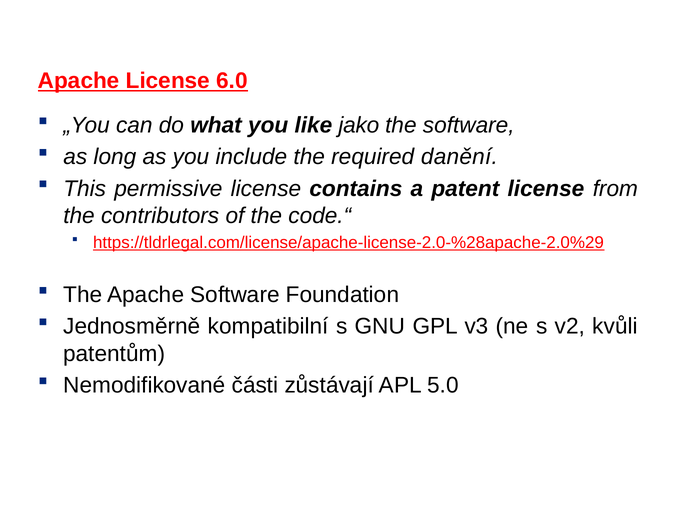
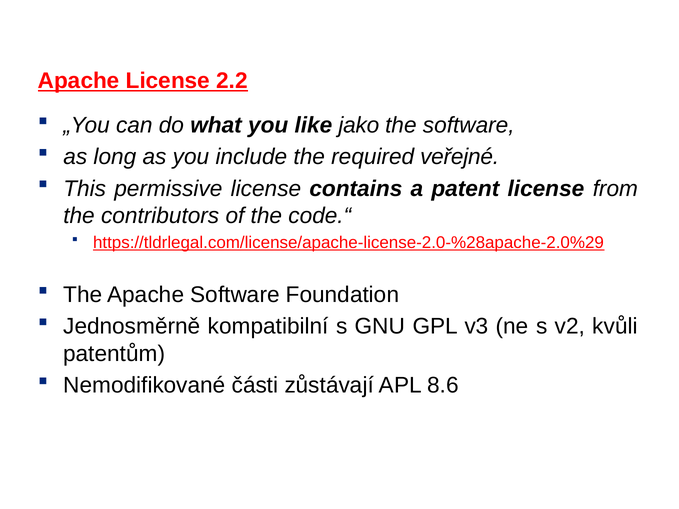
6.0: 6.0 -> 2.2
danění: danění -> veřejné
5.0: 5.0 -> 8.6
